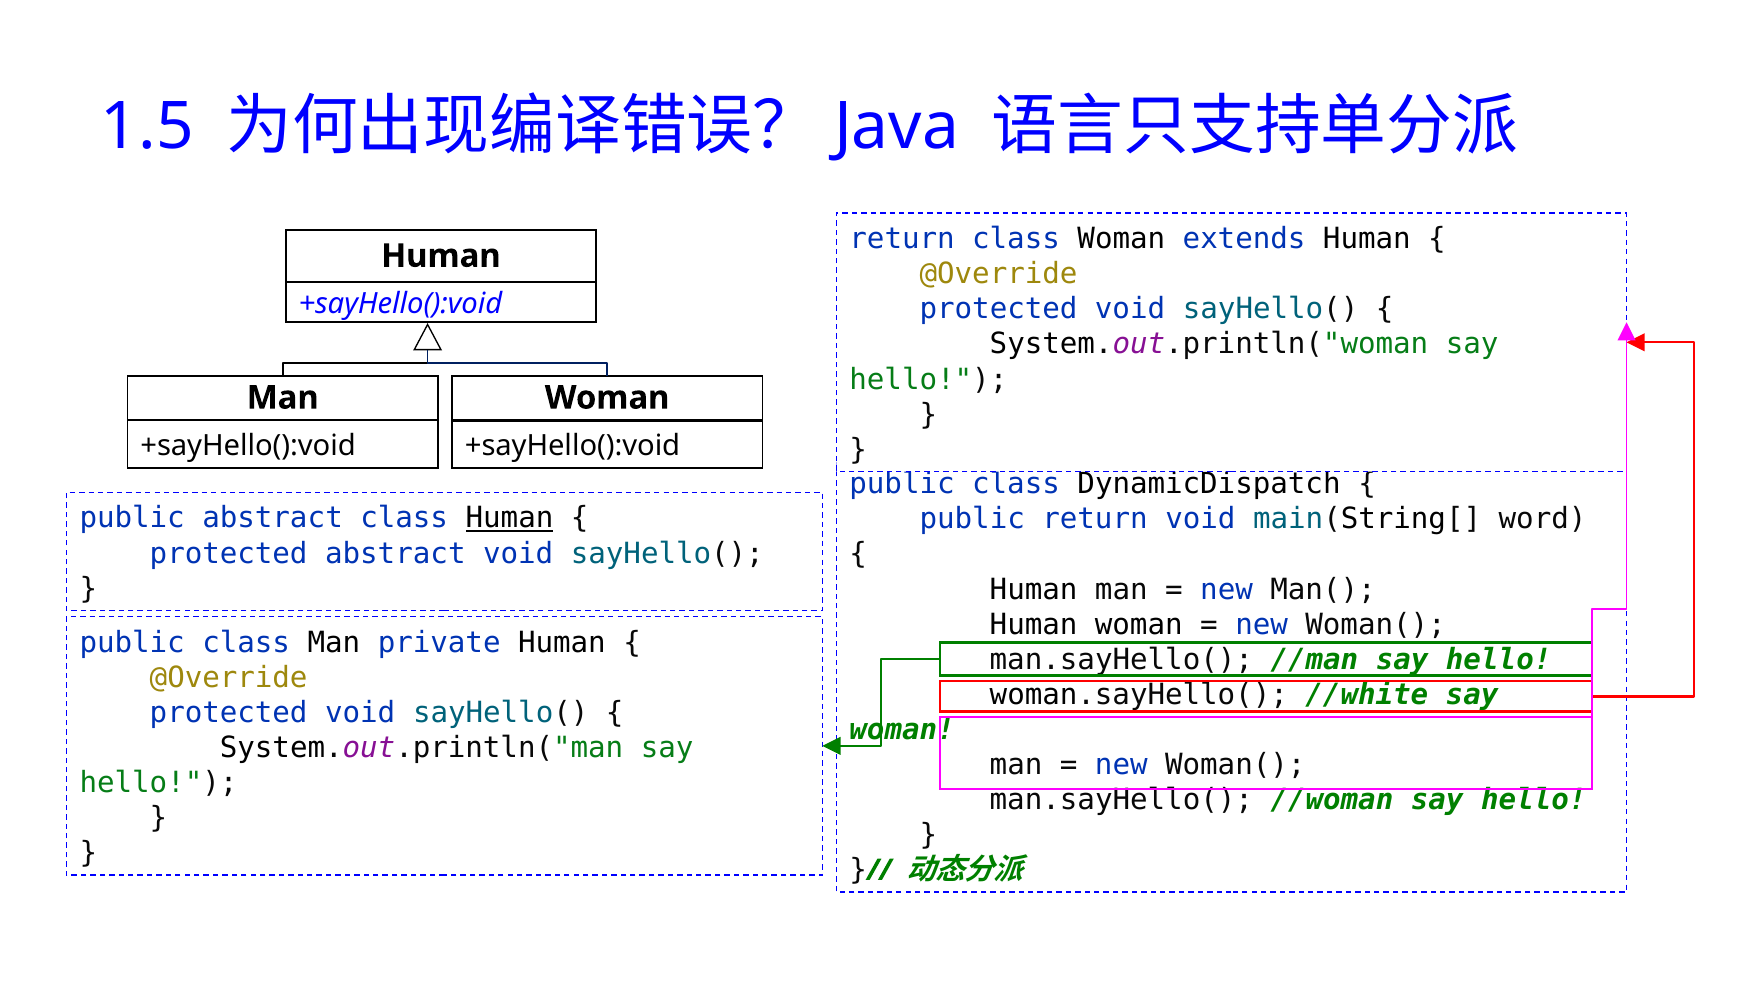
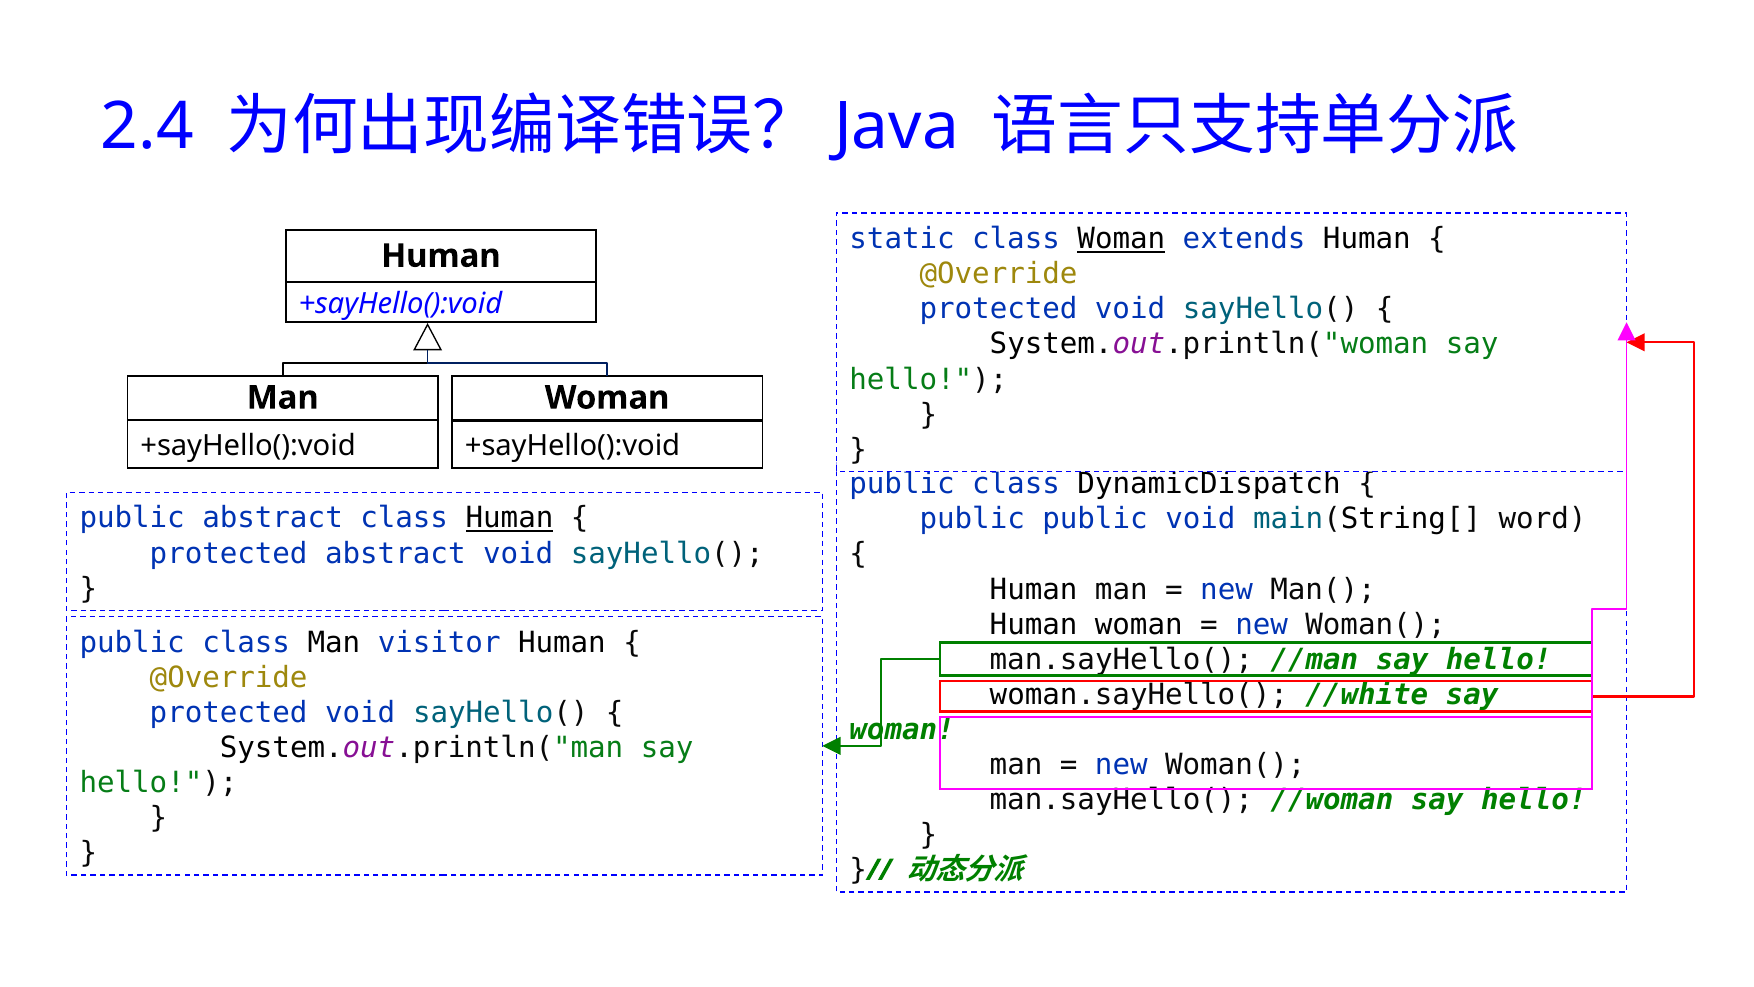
1.5: 1.5 -> 2.4
return at (902, 239): return -> static
Woman at (1121, 239) underline: none -> present
public return: return -> public
private: private -> visitor
